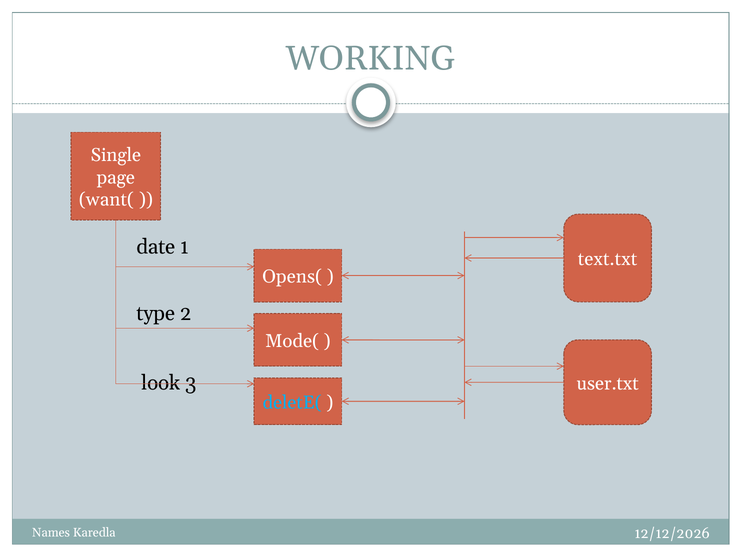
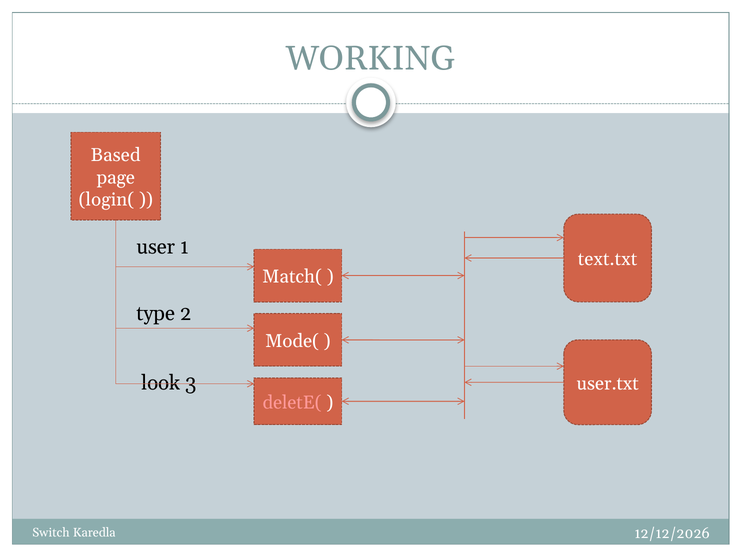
Single: Single -> Based
want(: want( -> login(
date: date -> user
Opens(: Opens( -> Match(
deletE( colour: light blue -> pink
Names: Names -> Switch
